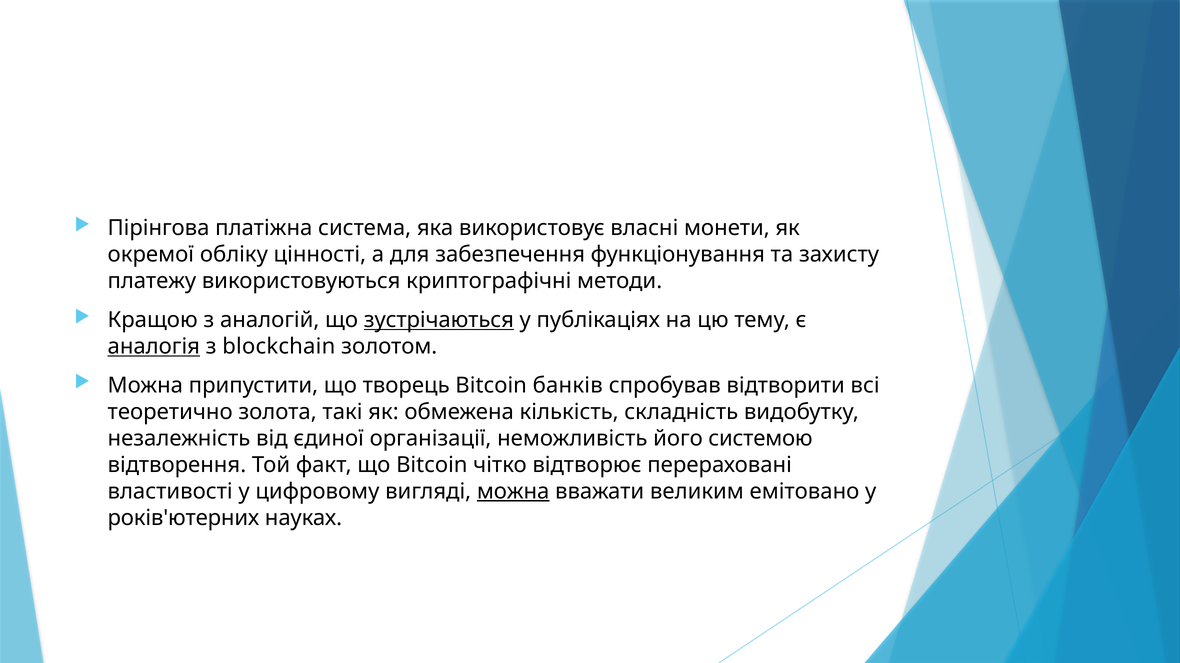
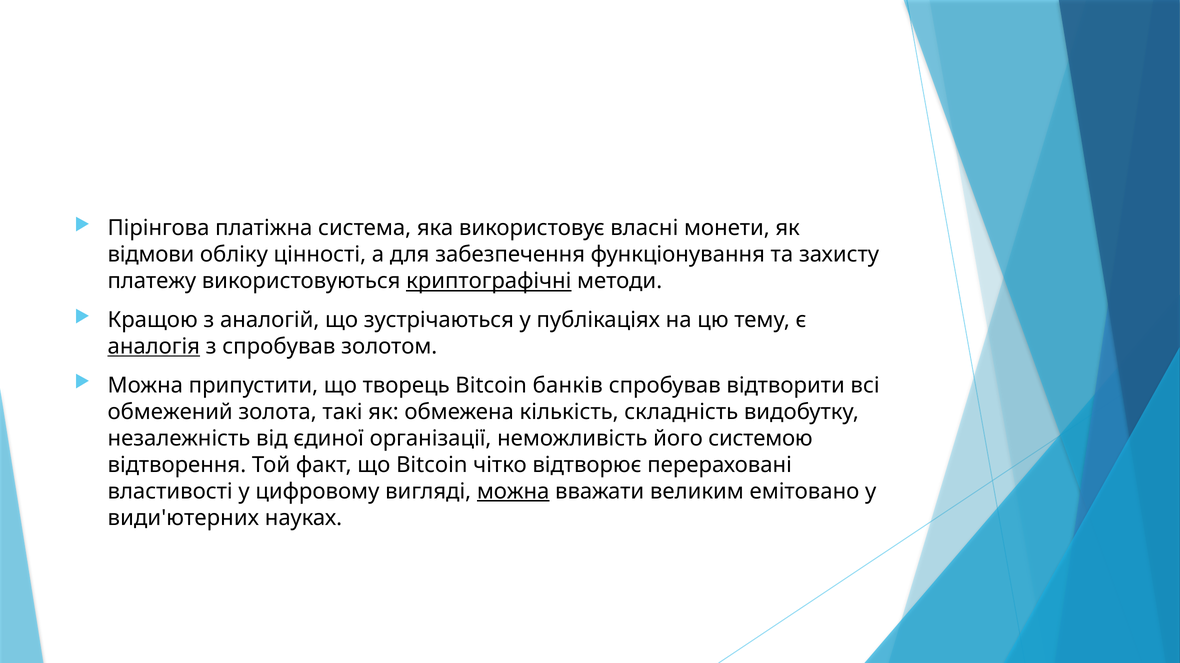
окремої: окремої -> відмови
криптографічні underline: none -> present
зустрічаються underline: present -> none
з blockchain: blockchain -> спробував
теоретично: теоретично -> обмежений
років'ютерних: років'ютерних -> види'ютерних
